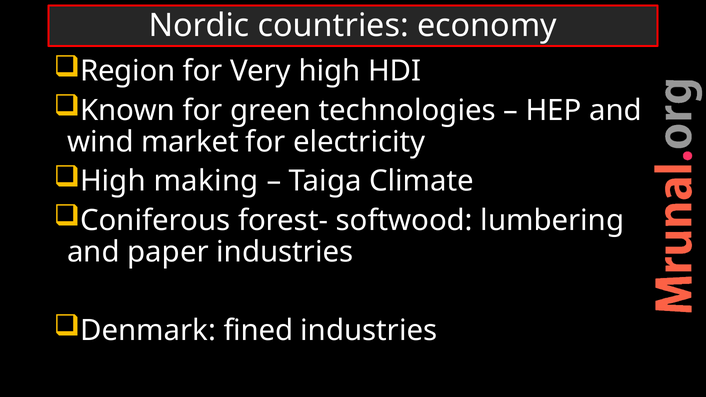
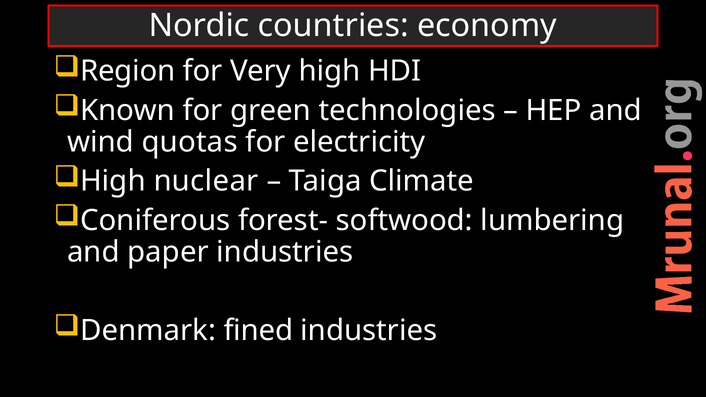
market: market -> quotas
making: making -> nuclear
